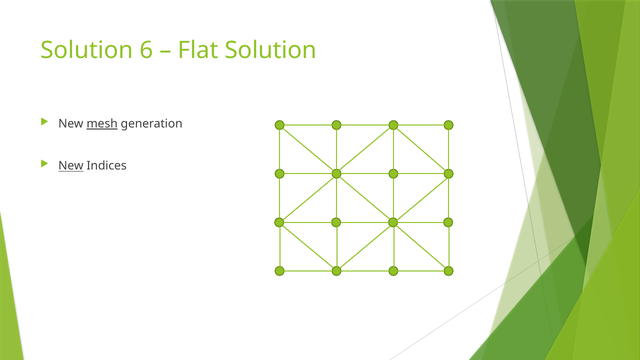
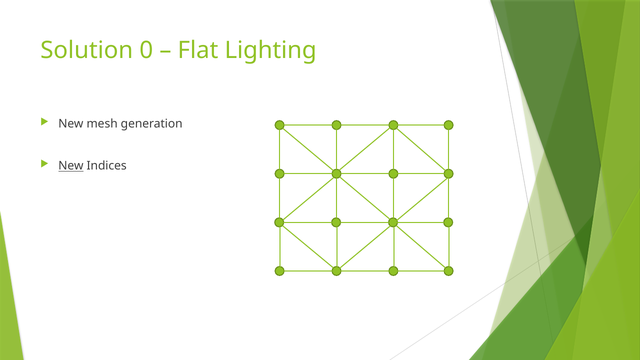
6: 6 -> 0
Flat Solution: Solution -> Lighting
mesh underline: present -> none
